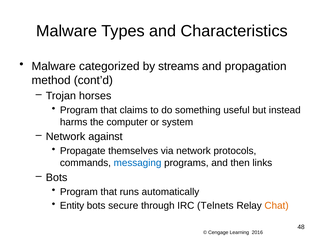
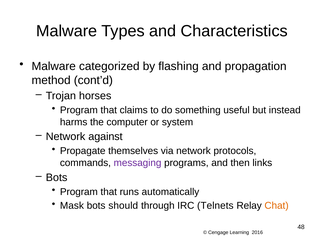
streams: streams -> flashing
messaging colour: blue -> purple
Entity: Entity -> Mask
secure: secure -> should
